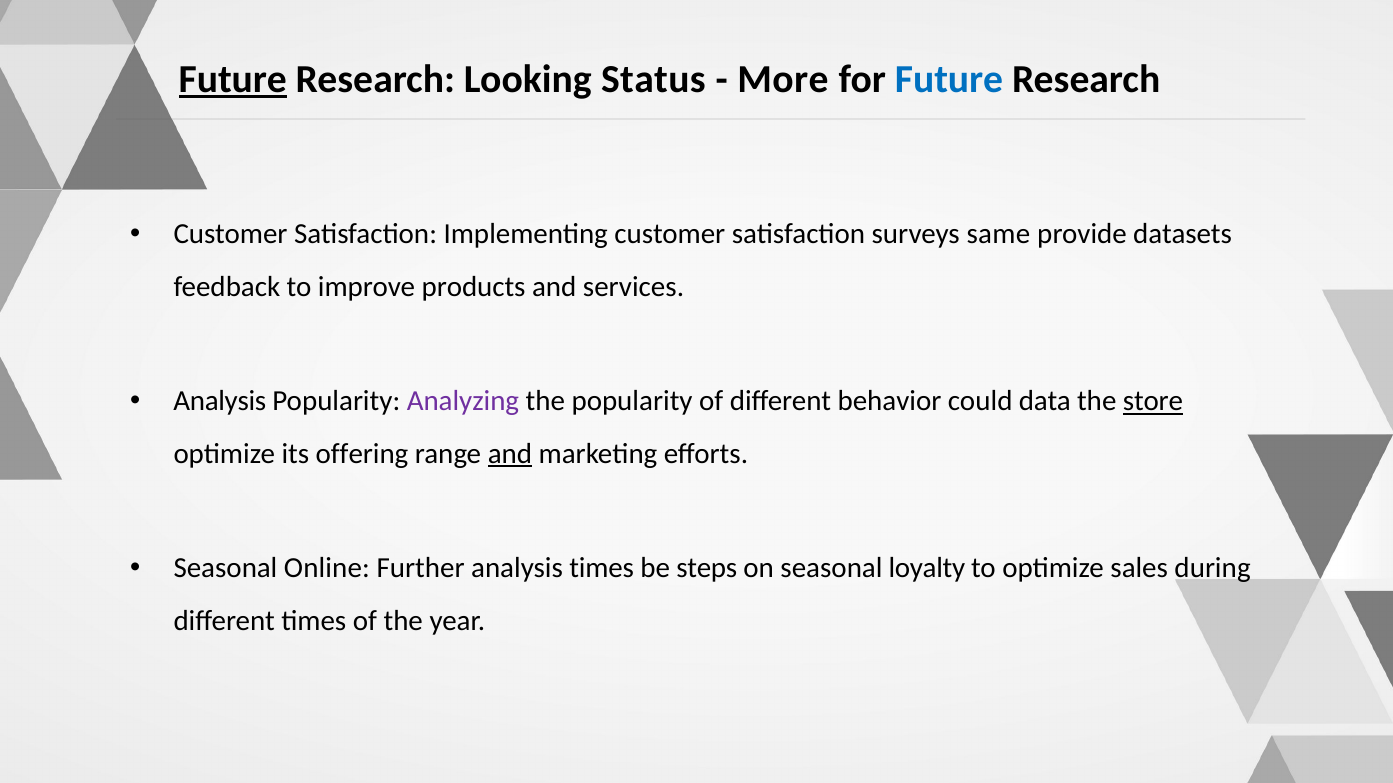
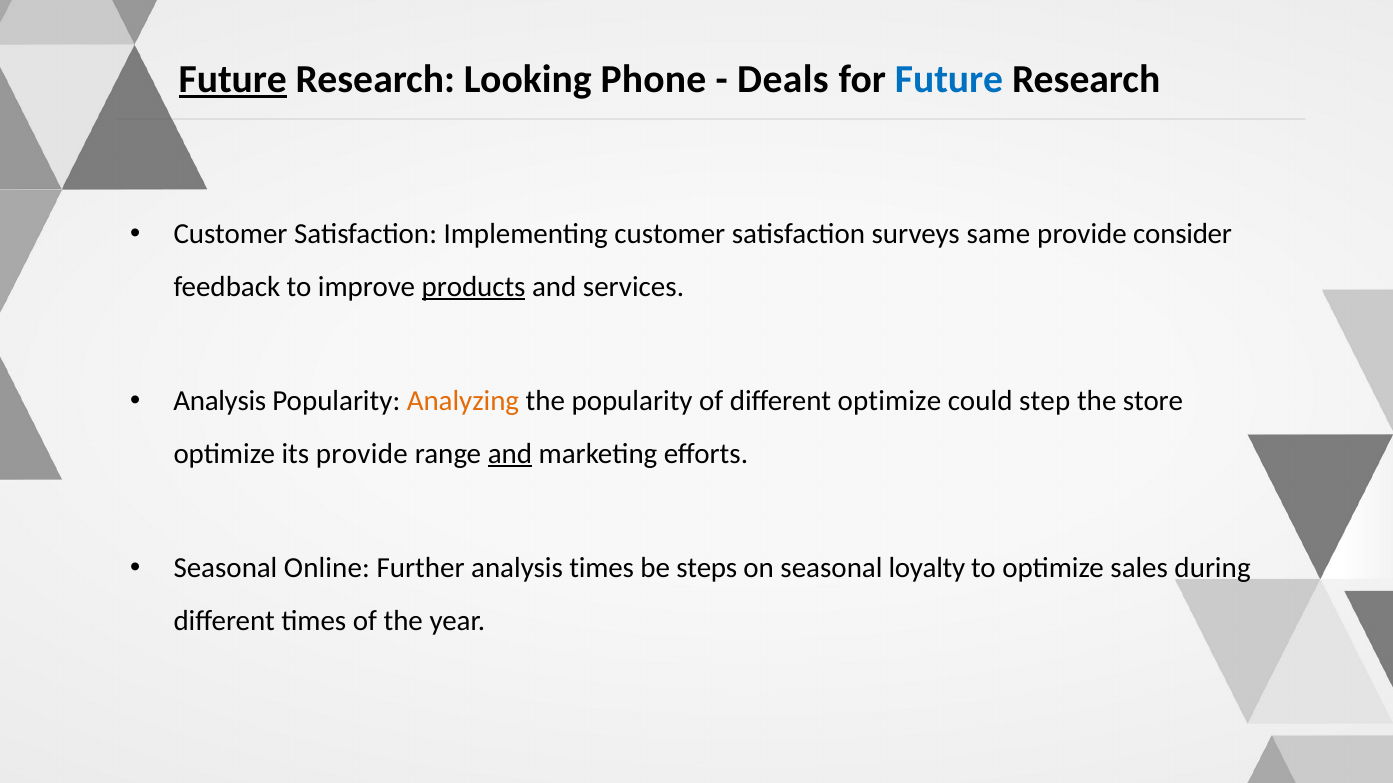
Status: Status -> Phone
More: More -> Deals
datasets: datasets -> consider
products underline: none -> present
Analyzing colour: purple -> orange
different behavior: behavior -> optimize
data: data -> step
store underline: present -> none
its offering: offering -> provide
